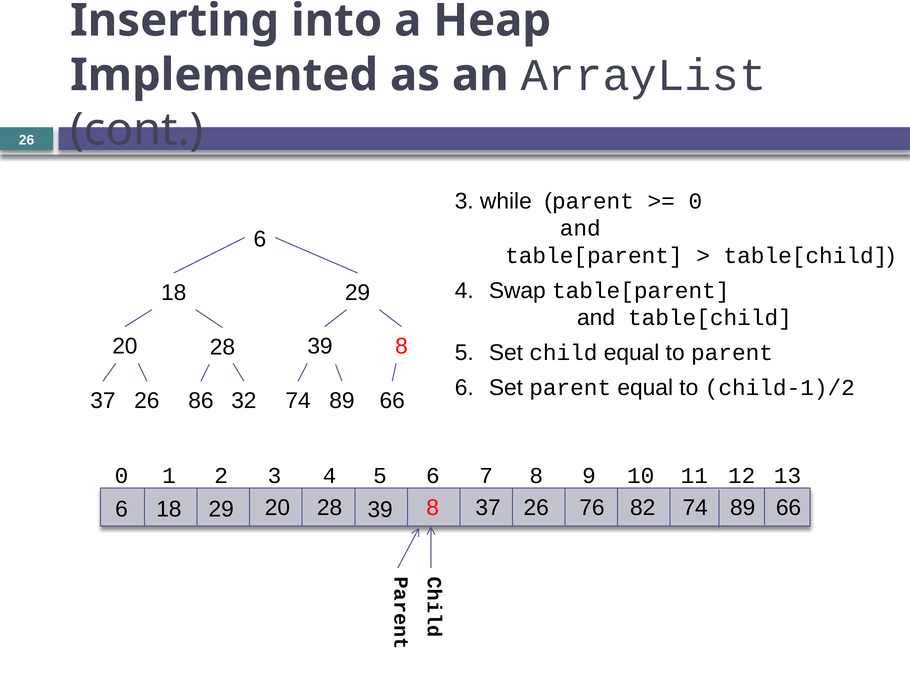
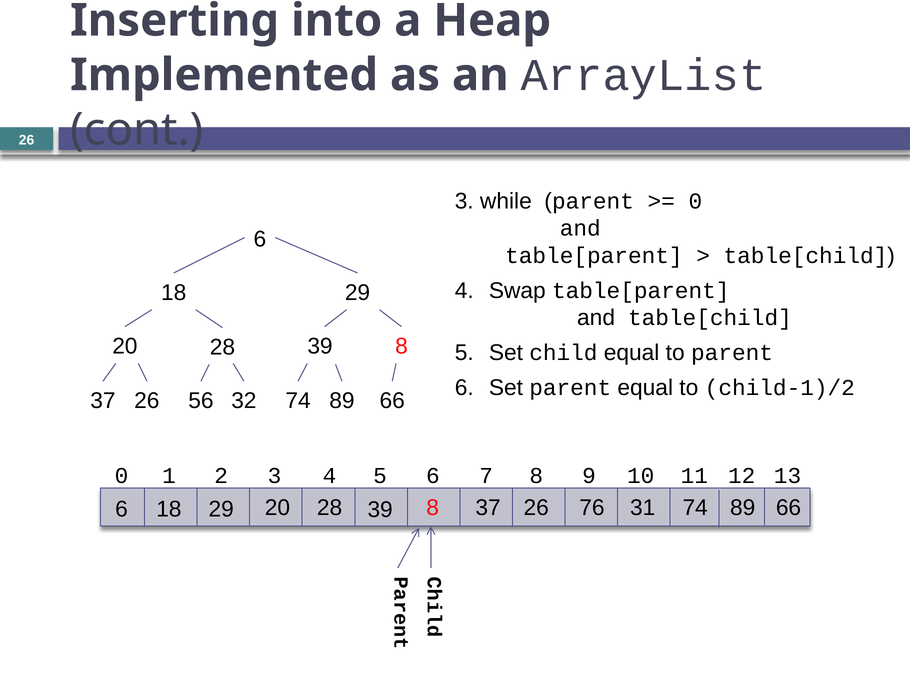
86: 86 -> 56
82: 82 -> 31
